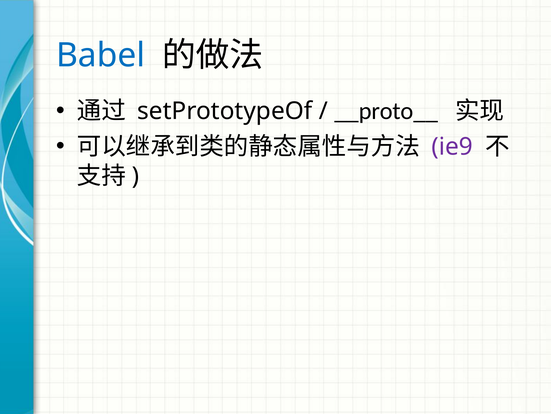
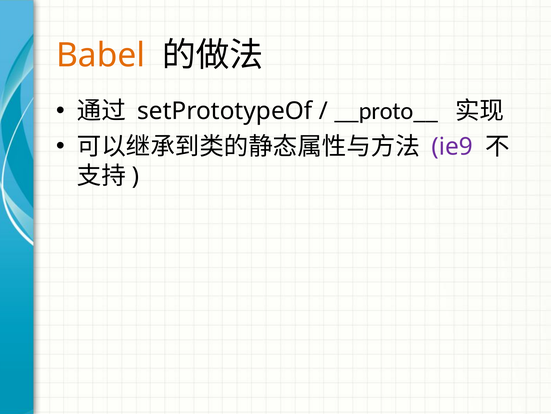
Babel colour: blue -> orange
